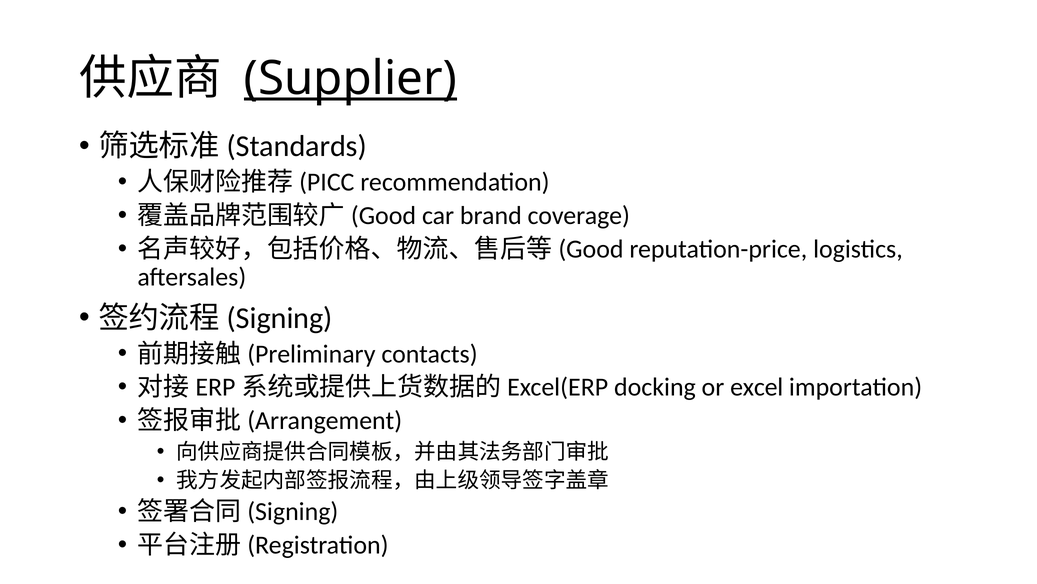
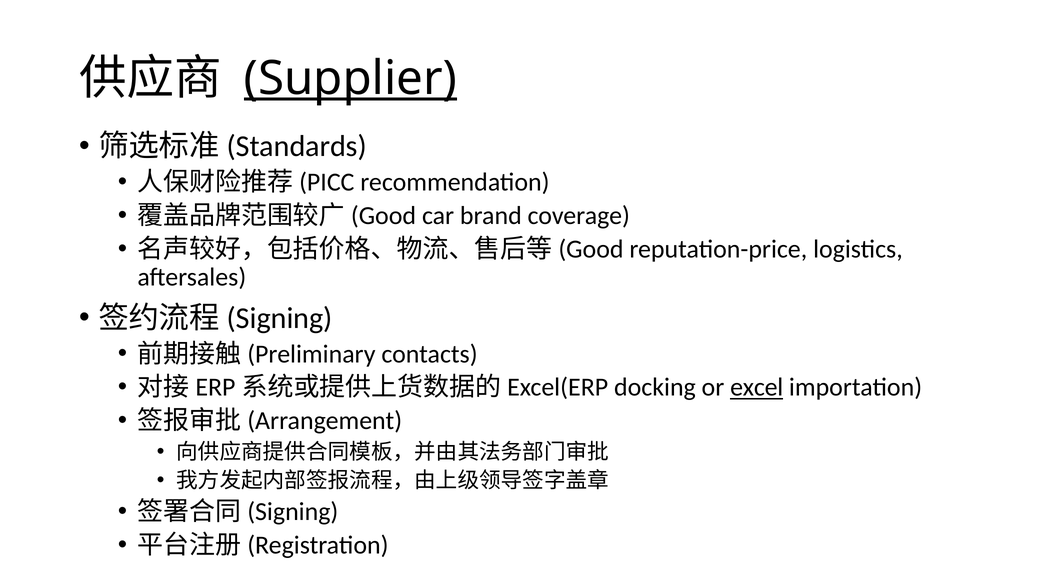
excel underline: none -> present
